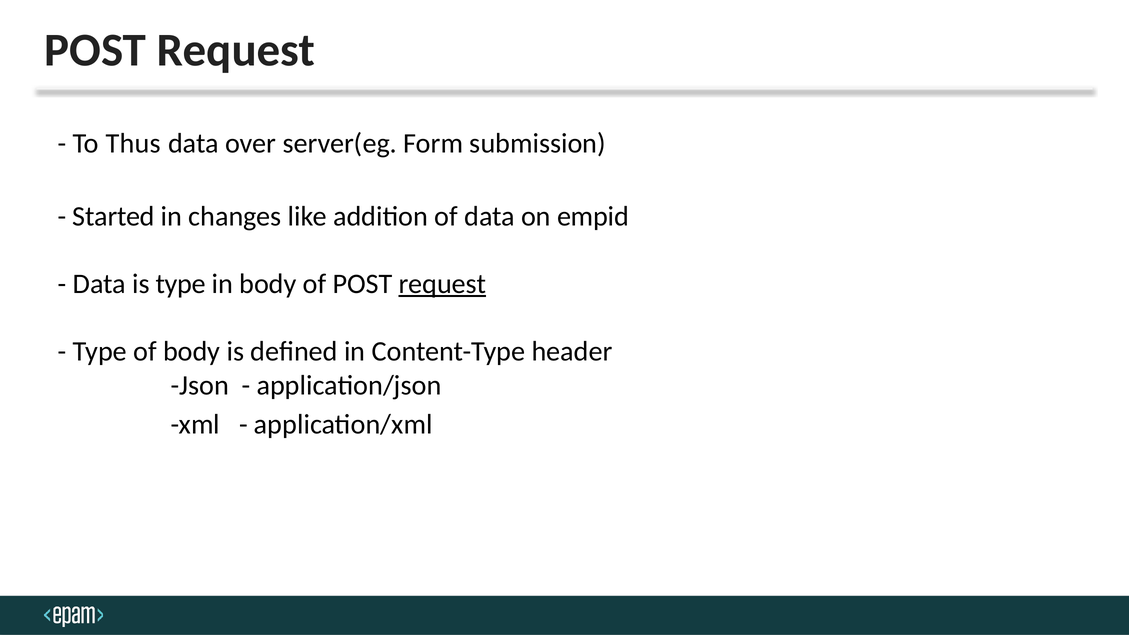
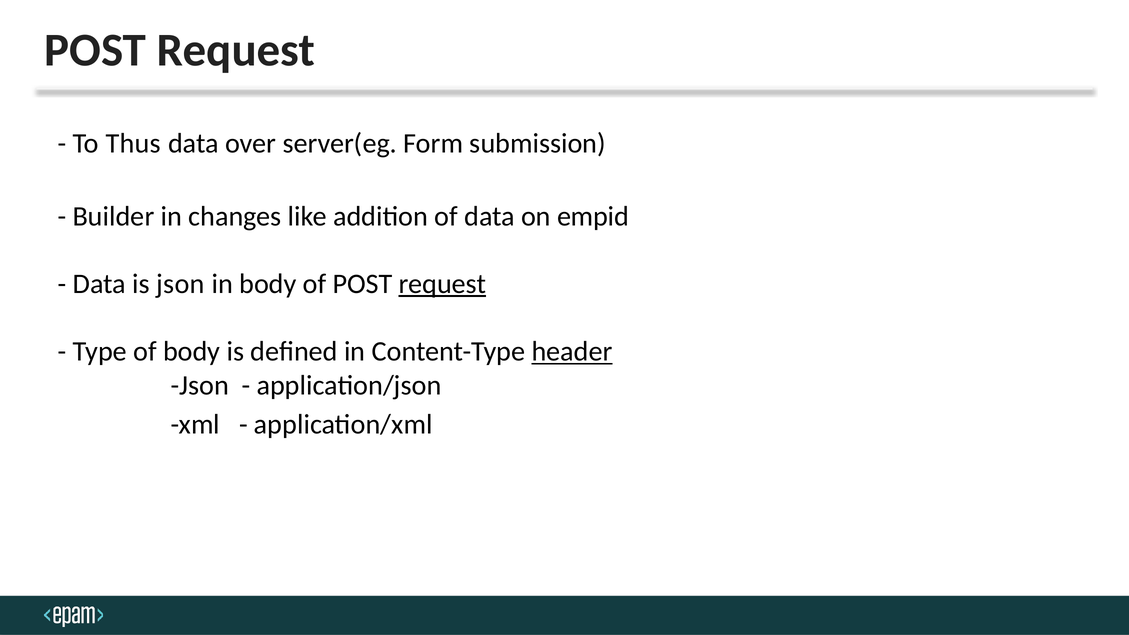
Started: Started -> Builder
is type: type -> json
header underline: none -> present
